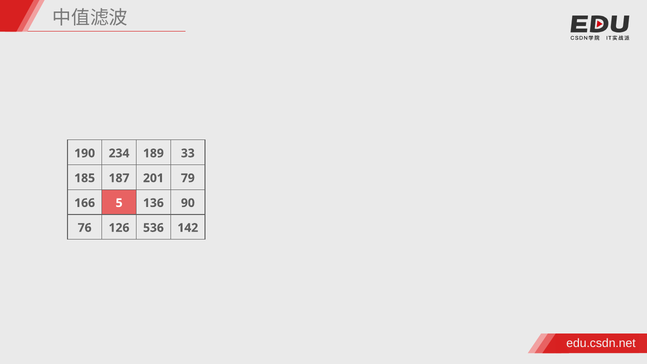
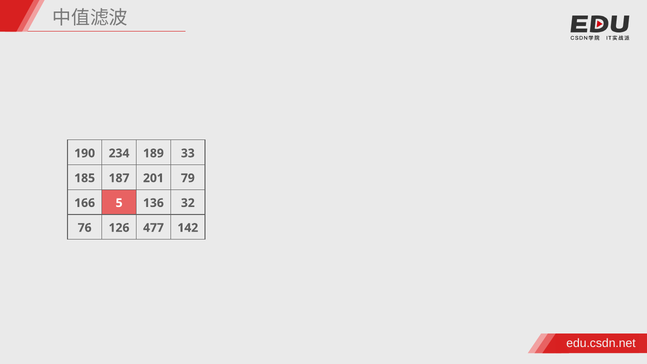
90: 90 -> 32
536: 536 -> 477
